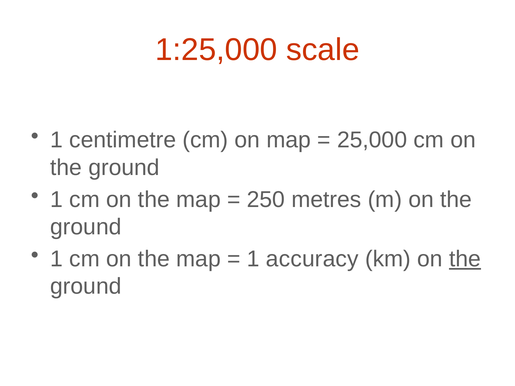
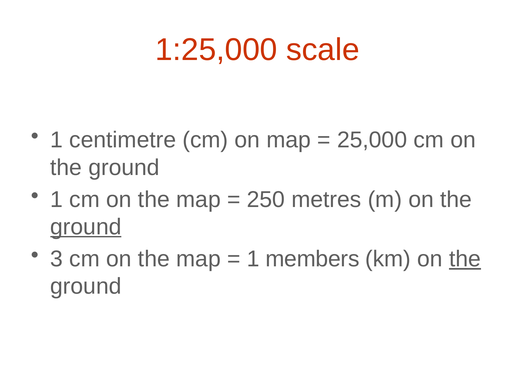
ground at (86, 227) underline: none -> present
1 at (57, 259): 1 -> 3
accuracy: accuracy -> members
